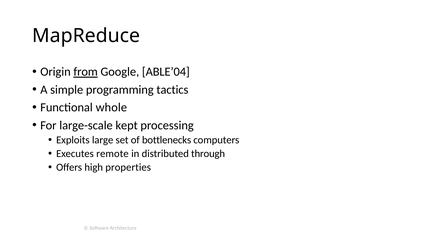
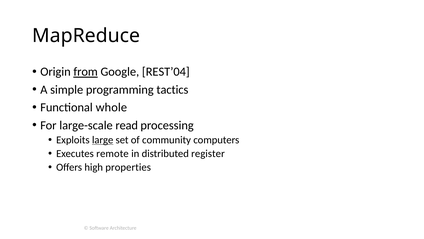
ABLE’04: ABLE’04 -> REST’04
kept: kept -> read
large underline: none -> present
bottlenecks: bottlenecks -> community
through: through -> register
